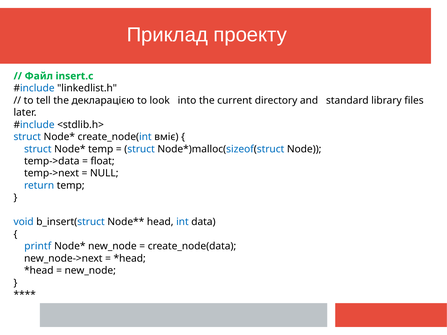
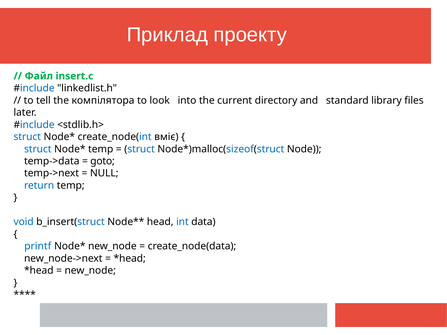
декларацією: декларацією -> компілятора
float: float -> goto
